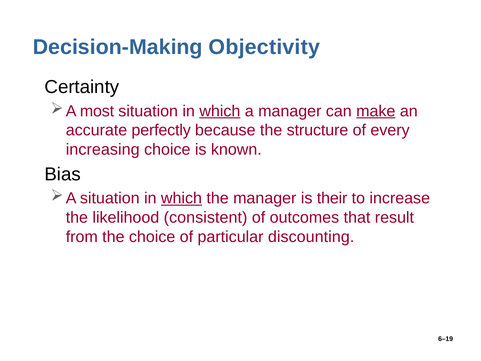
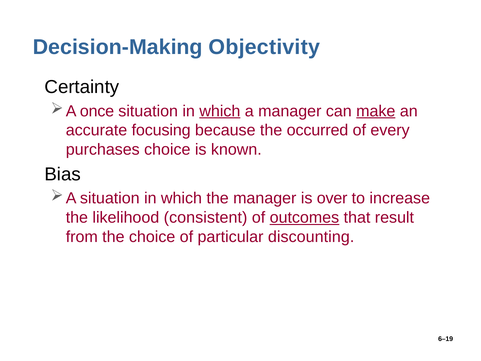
most: most -> once
perfectly: perfectly -> focusing
structure: structure -> occurred
increasing: increasing -> purchases
which at (181, 198) underline: present -> none
their: their -> over
outcomes underline: none -> present
